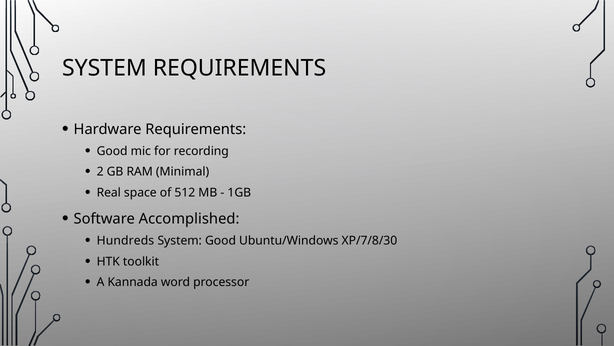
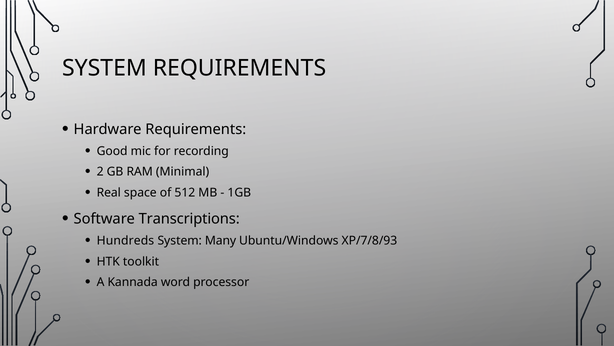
Accomplished: Accomplished -> Transcriptions
System Good: Good -> Many
XP/7/8/30: XP/7/8/30 -> XP/7/8/93
